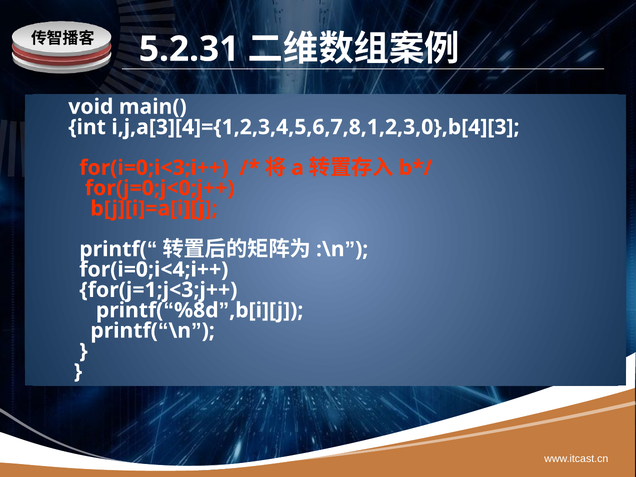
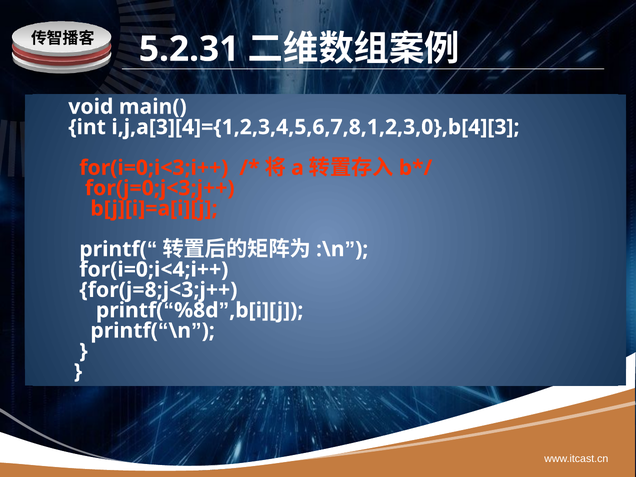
for(j=0;j<0;j++: for(j=0;j<0;j++ -> for(j=0;j<3;j++
for(j=1;j<3;j++: for(j=1;j<3;j++ -> for(j=8;j<3;j++
